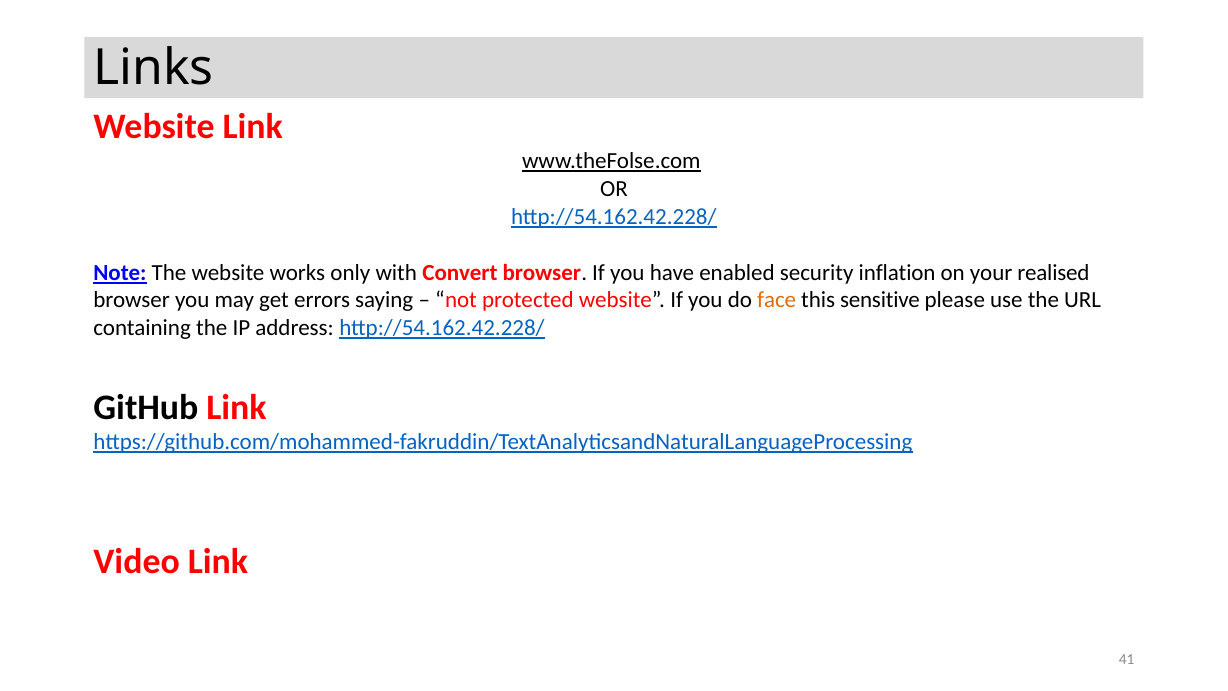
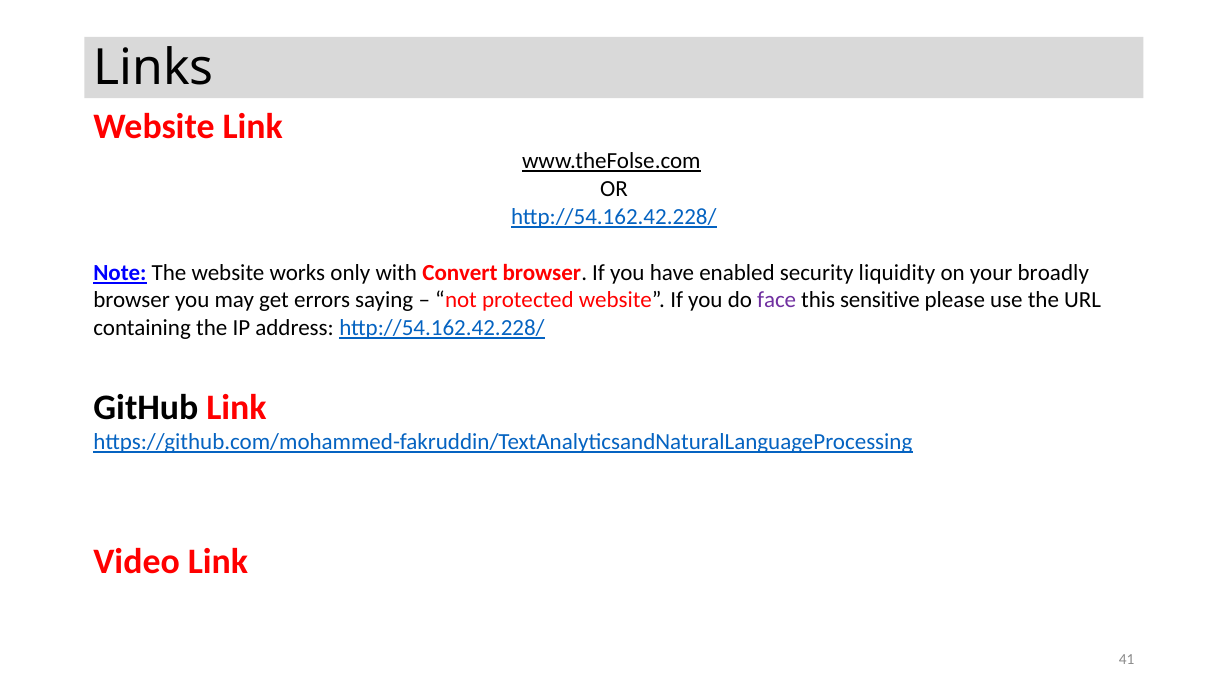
inflation: inflation -> liquidity
realised: realised -> broadly
face colour: orange -> purple
